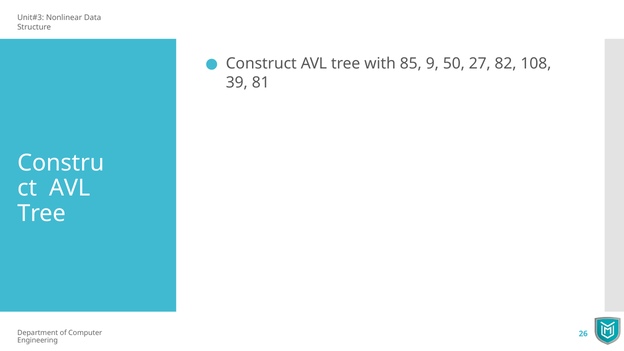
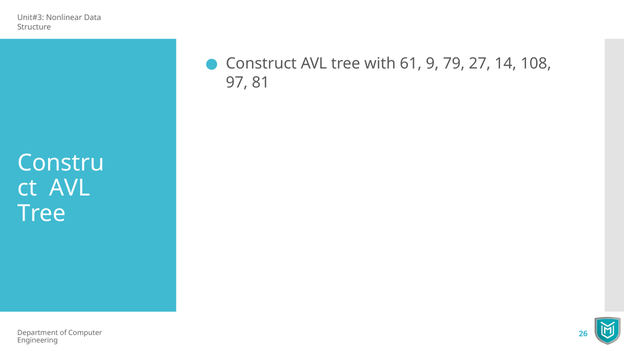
85: 85 -> 61
50: 50 -> 79
82: 82 -> 14
39: 39 -> 97
